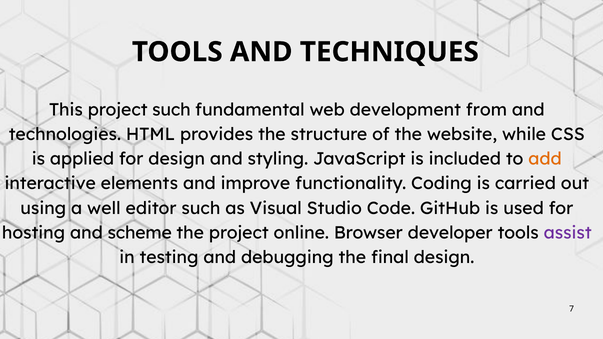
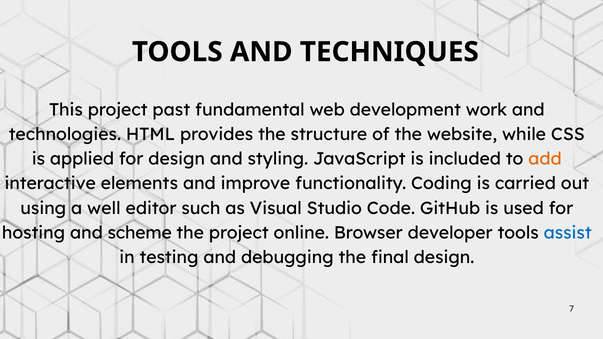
project such: such -> past
from: from -> work
assist colour: purple -> blue
